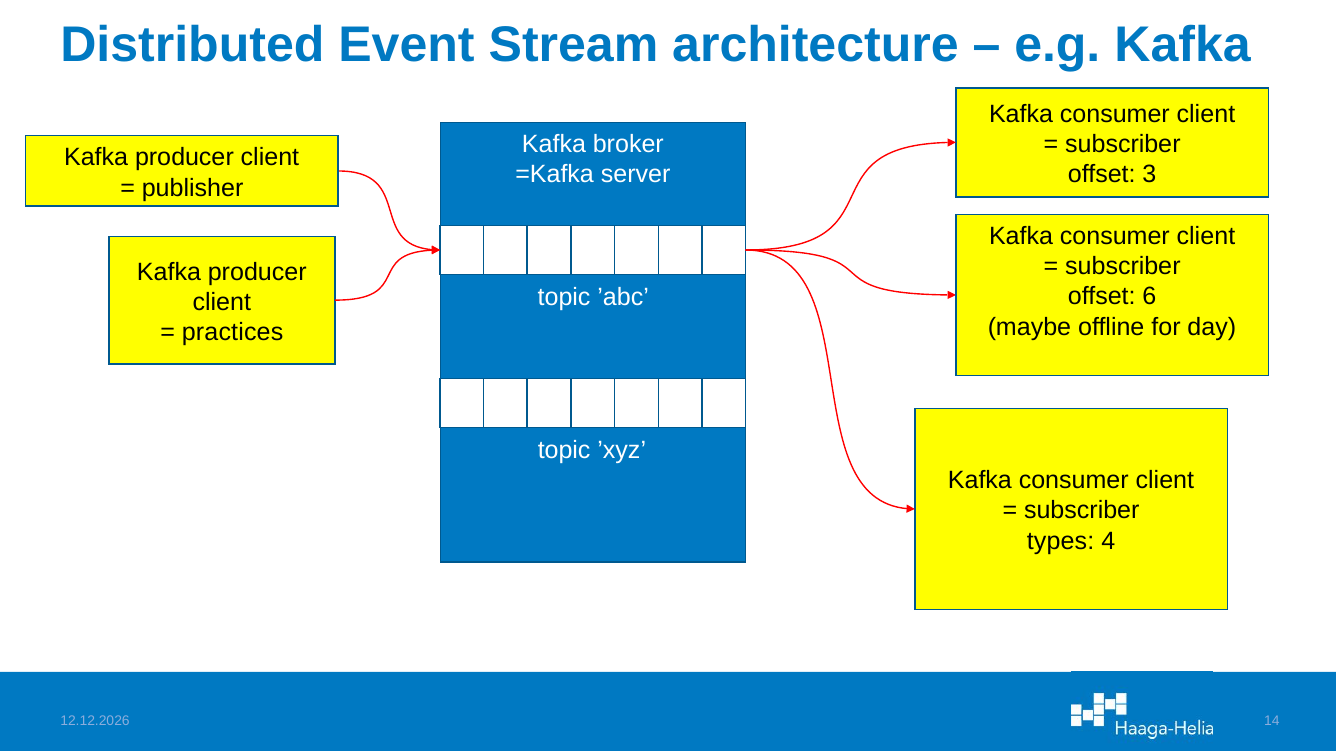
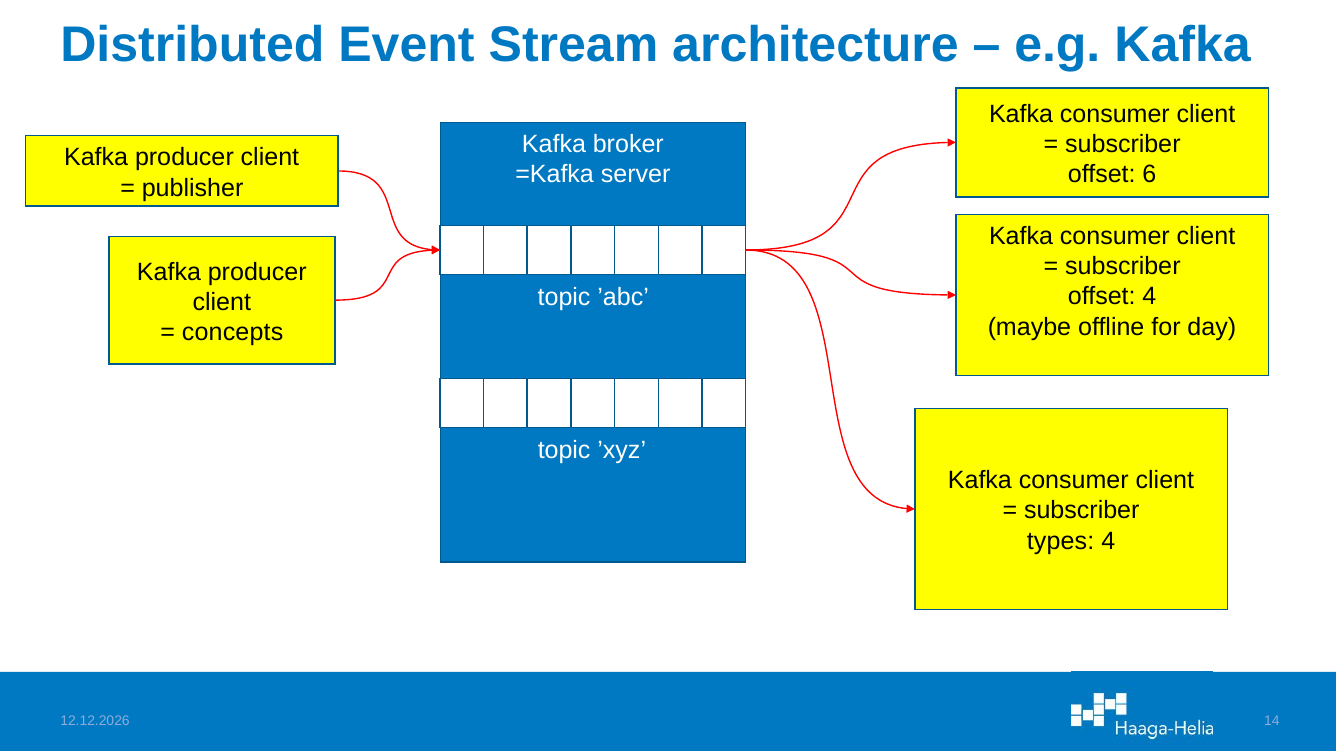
3: 3 -> 6
offset 6: 6 -> 4
practices: practices -> concepts
